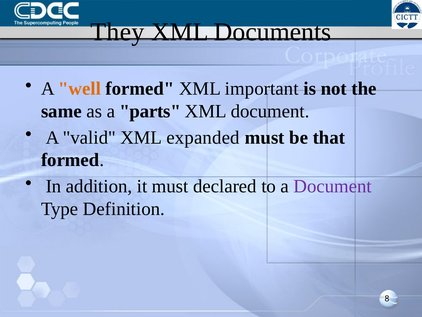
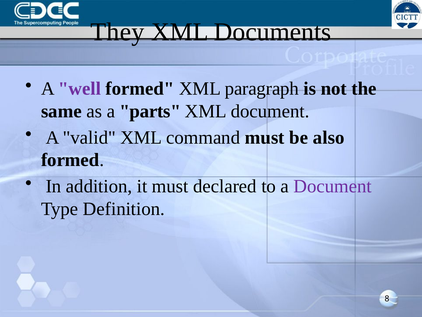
well colour: orange -> purple
important: important -> paragraph
expanded: expanded -> command
that: that -> also
